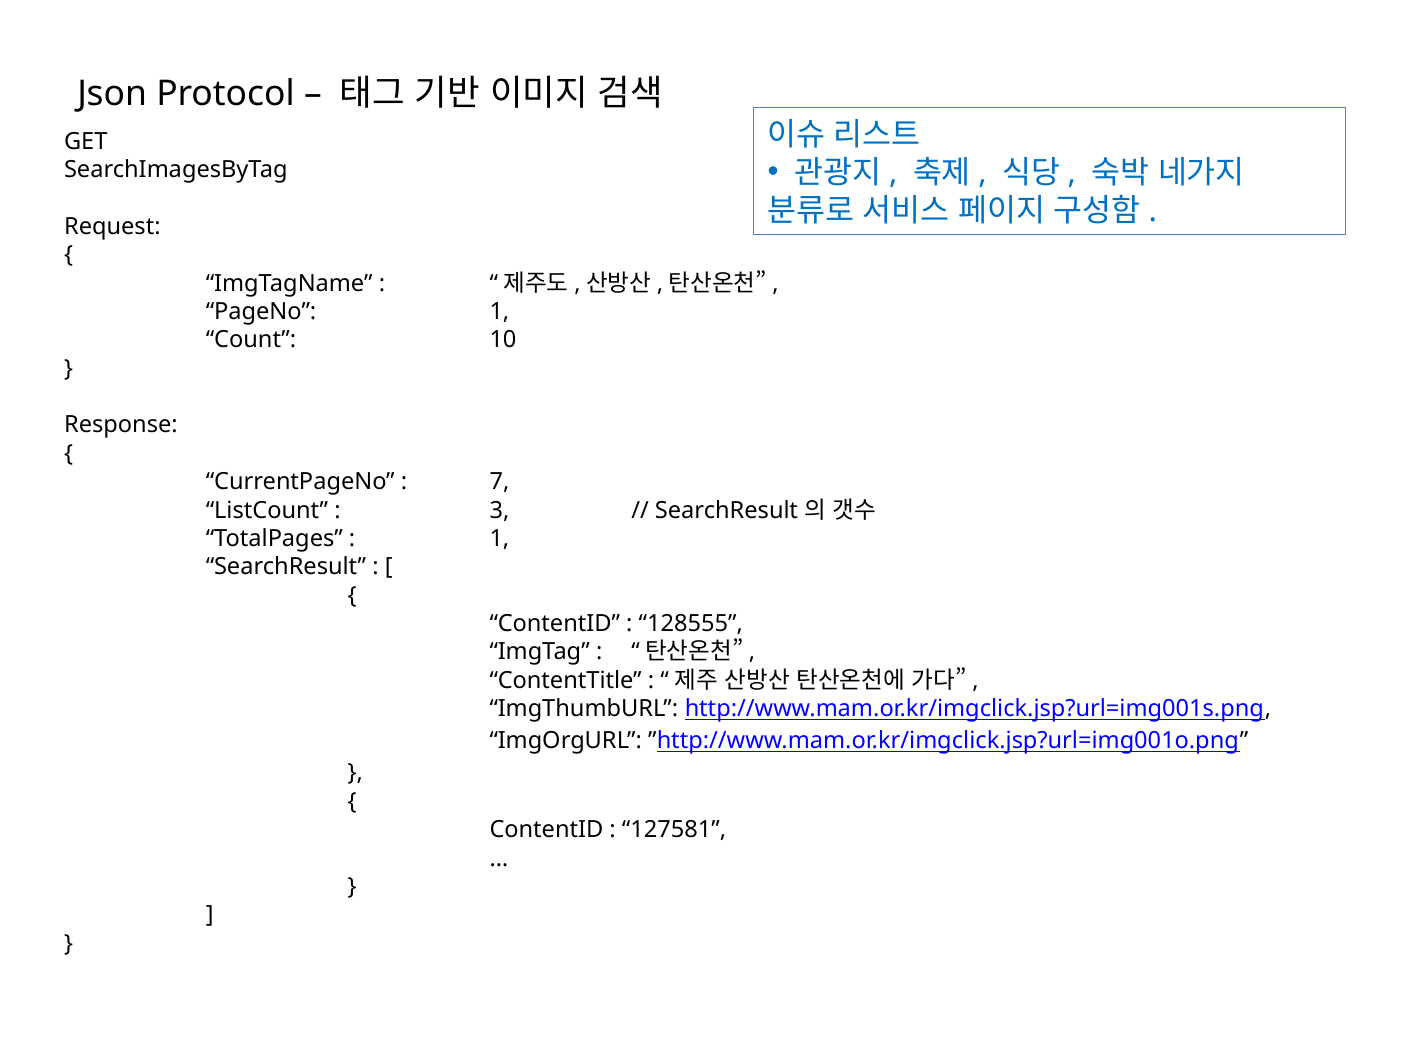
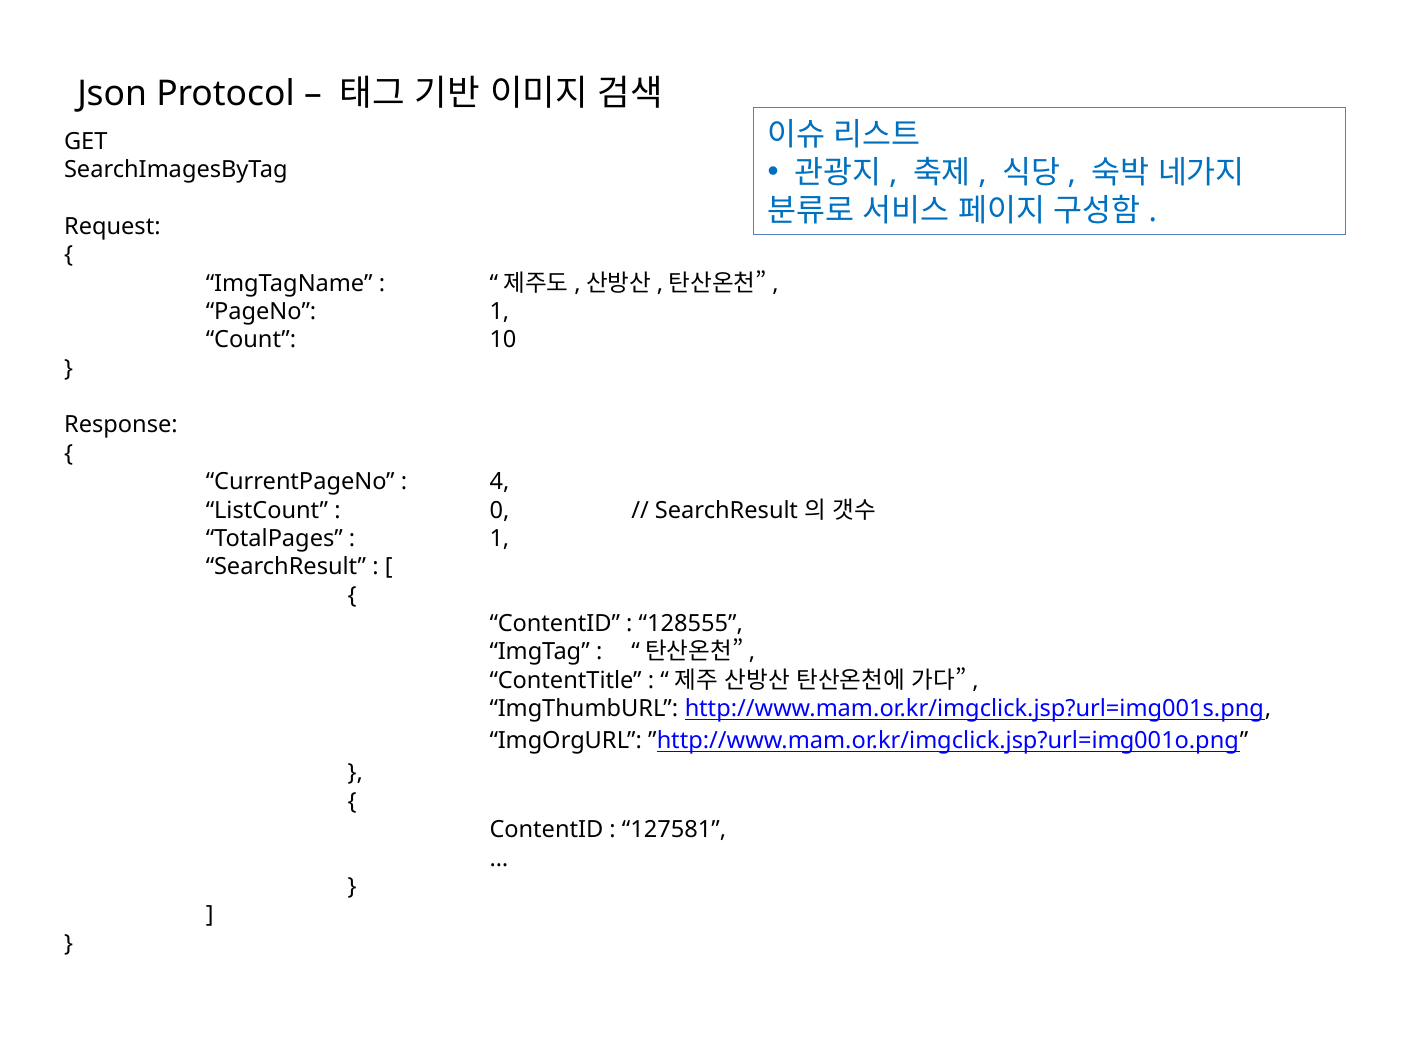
7: 7 -> 4
3: 3 -> 0
